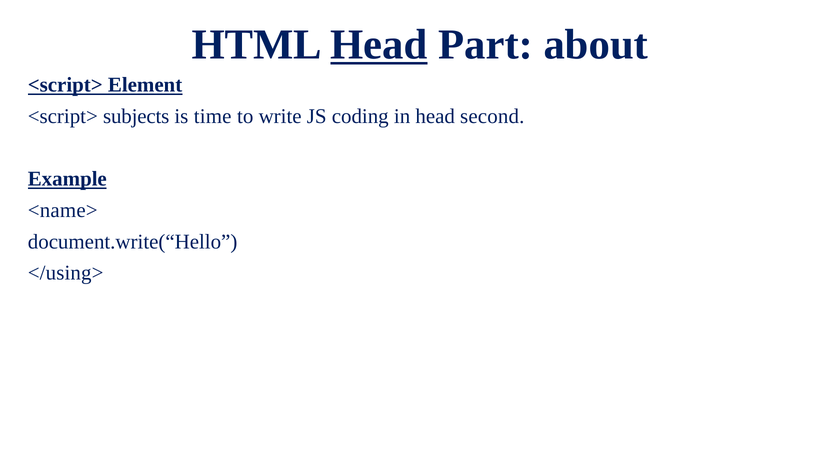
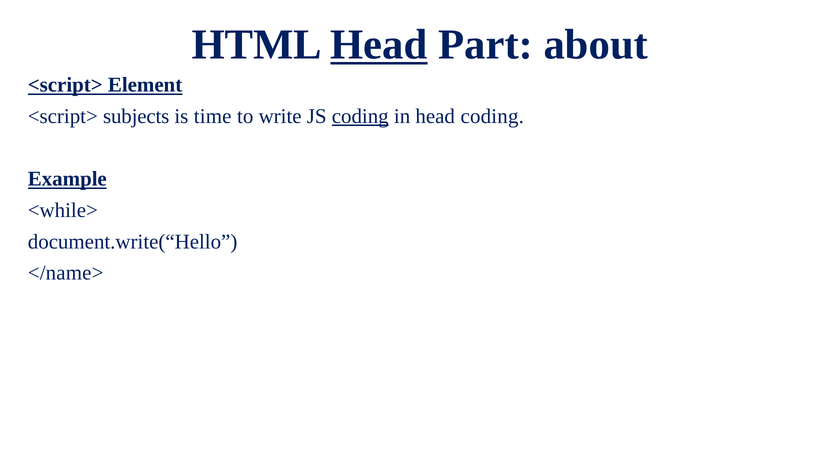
coding at (360, 116) underline: none -> present
head second: second -> coding
<name>: <name> -> <while>
</using>: </using> -> </name>
